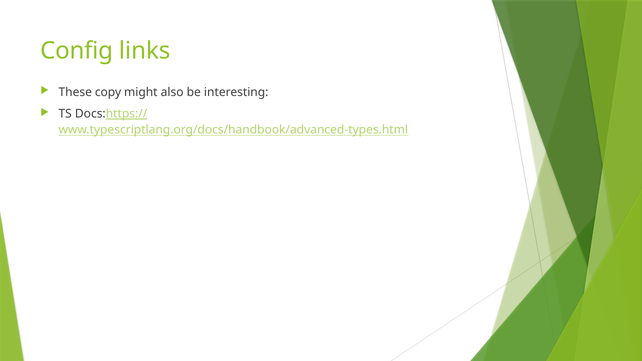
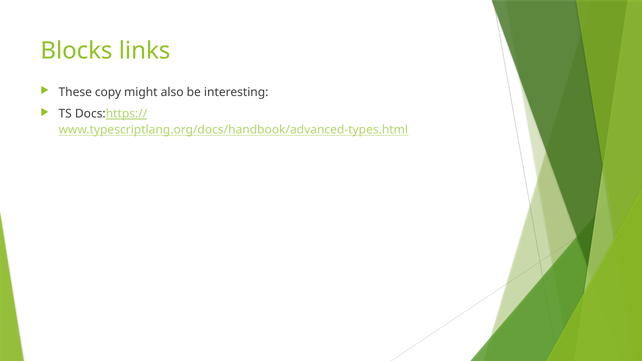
Config: Config -> Blocks
